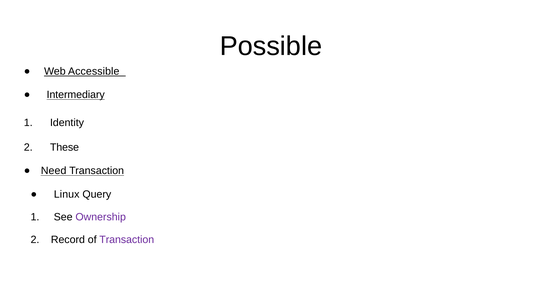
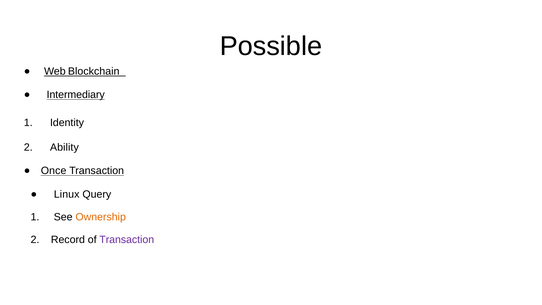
Accessible: Accessible -> Blockchain
These: These -> Ability
Need: Need -> Once
Ownership colour: purple -> orange
